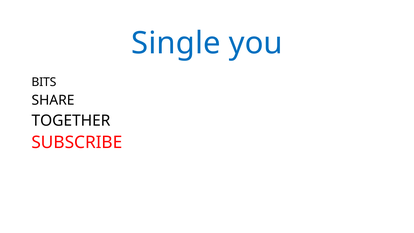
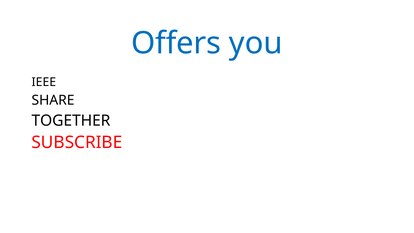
Single: Single -> Offers
BITS: BITS -> IEEE
